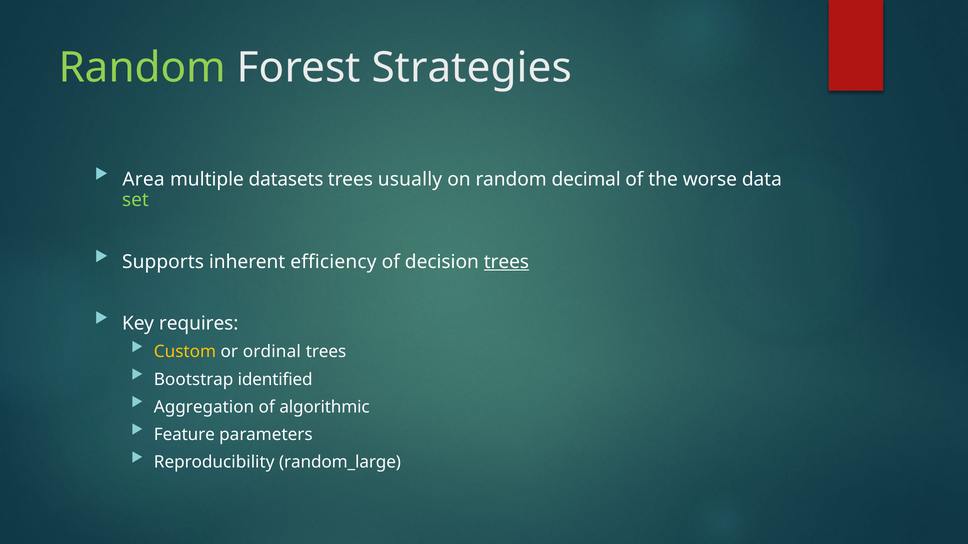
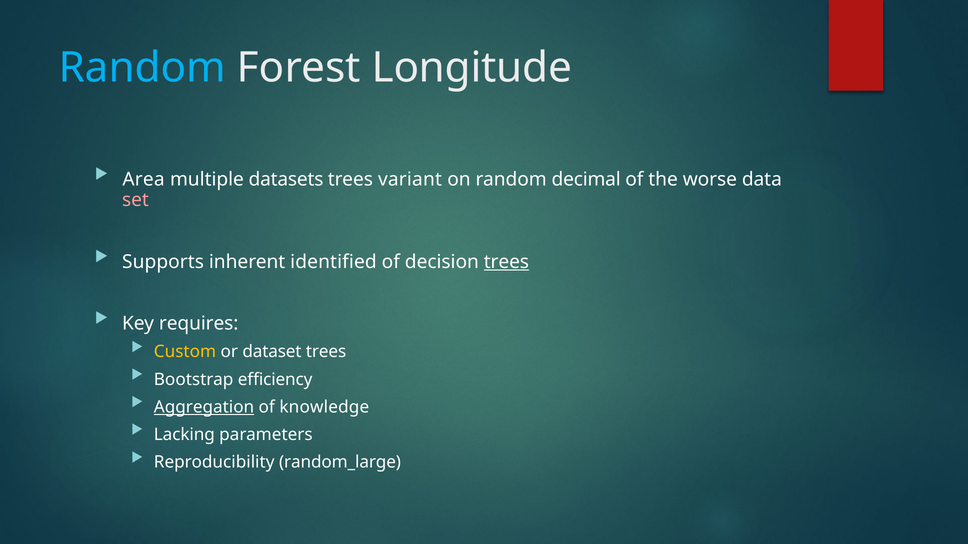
Random at (142, 68) colour: light green -> light blue
Strategies: Strategies -> Longitude
usually: usually -> variant
set colour: light green -> pink
efficiency: efficiency -> identified
ordinal: ordinal -> dataset
identified: identified -> efficiency
Aggregation underline: none -> present
algorithmic: algorithmic -> knowledge
Feature: Feature -> Lacking
